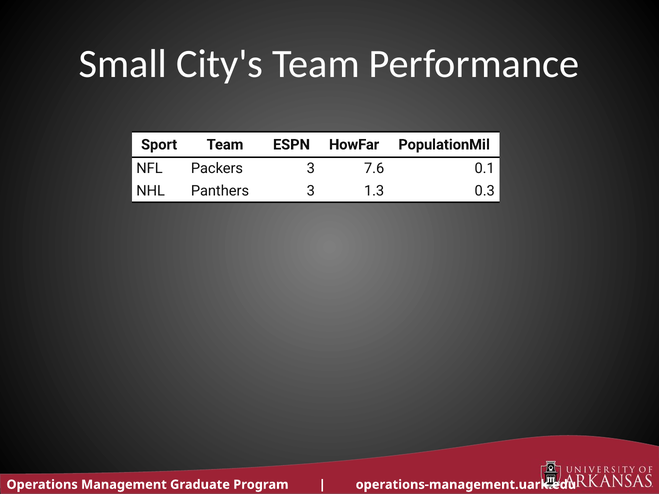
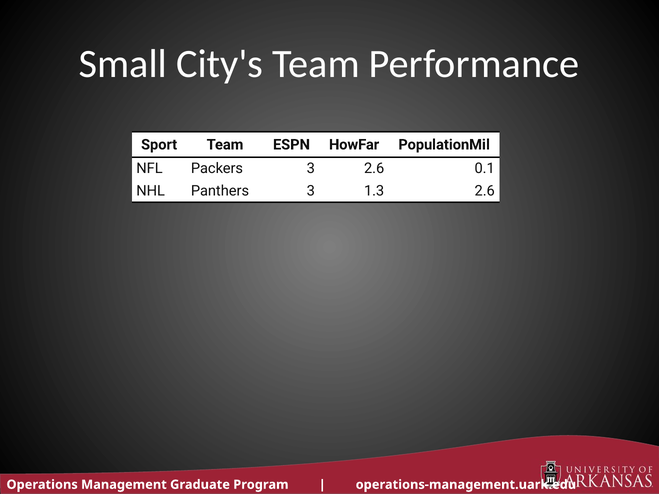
3 7.6: 7.6 -> 2.6
1.3 0.3: 0.3 -> 2.6
